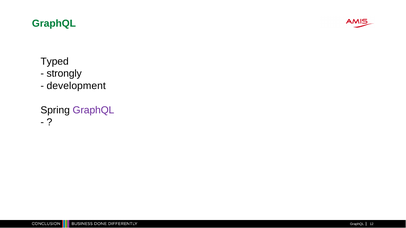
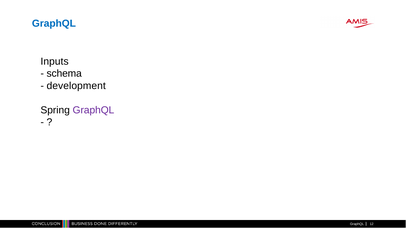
GraphQL at (54, 23) colour: green -> blue
Typed: Typed -> Inputs
strongly: strongly -> schema
